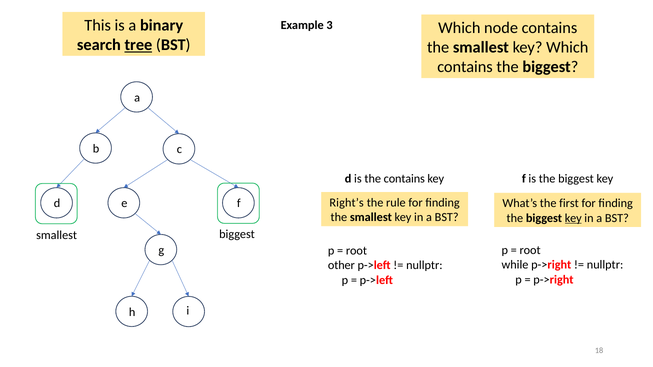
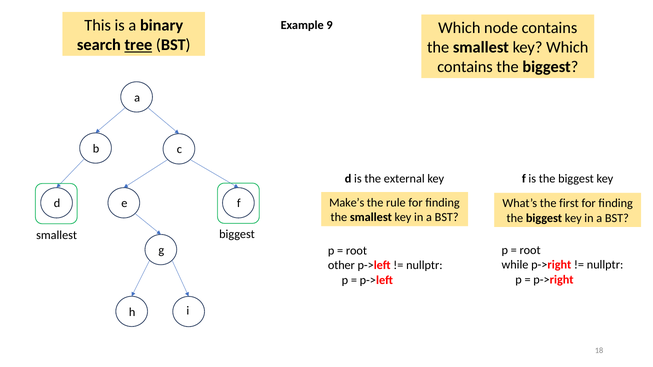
3: 3 -> 9
the contains: contains -> external
Right’s: Right’s -> Make’s
key at (573, 218) underline: present -> none
